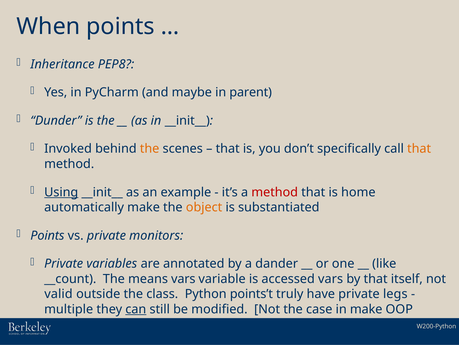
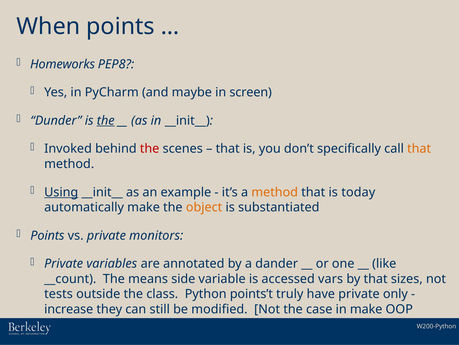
Inheritance: Inheritance -> Homeworks
parent: parent -> screen
the at (106, 120) underline: none -> present
the at (150, 148) colour: orange -> red
method at (275, 192) colour: red -> orange
home: home -> today
means vars: vars -> side
itself: itself -> sizes
valid: valid -> tests
legs: legs -> only
multiple: multiple -> increase
can underline: present -> none
